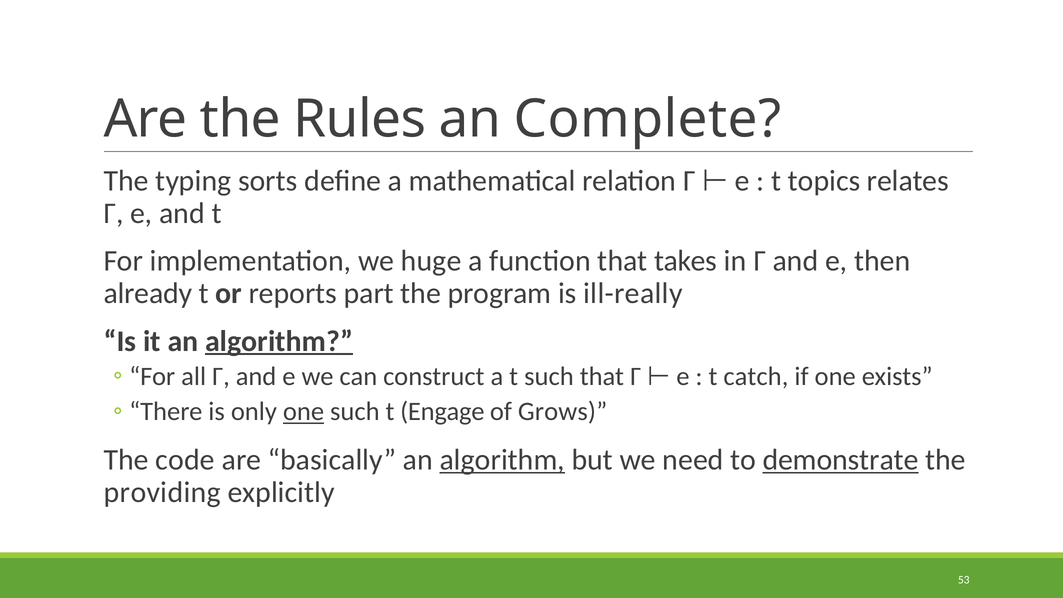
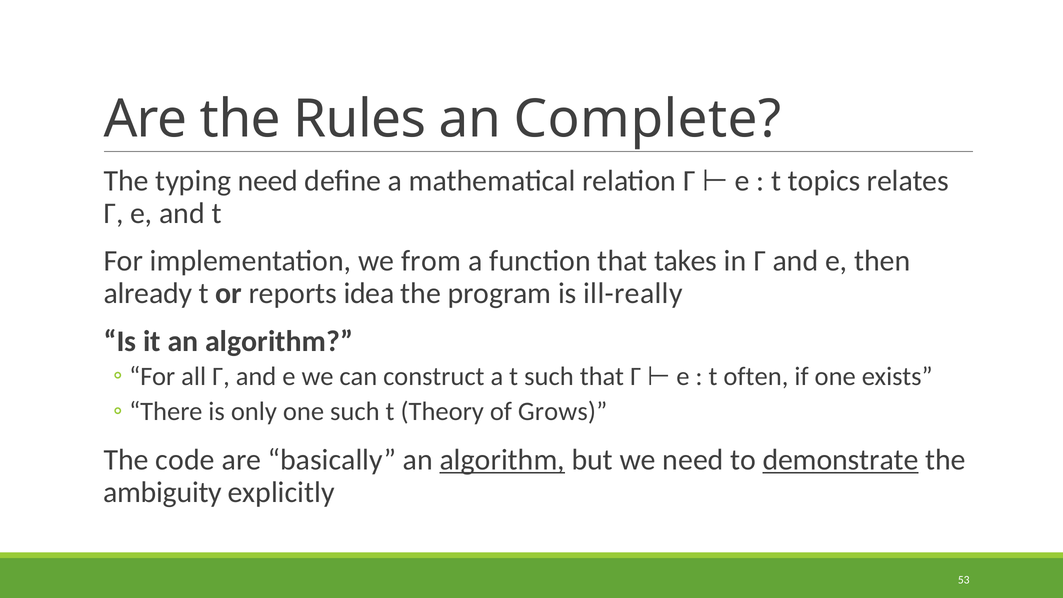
typing sorts: sorts -> need
huge: huge -> from
part: part -> idea
algorithm at (279, 341) underline: present -> none
catch: catch -> often
one at (304, 412) underline: present -> none
Engage: Engage -> Theory
providing: providing -> ambiguity
